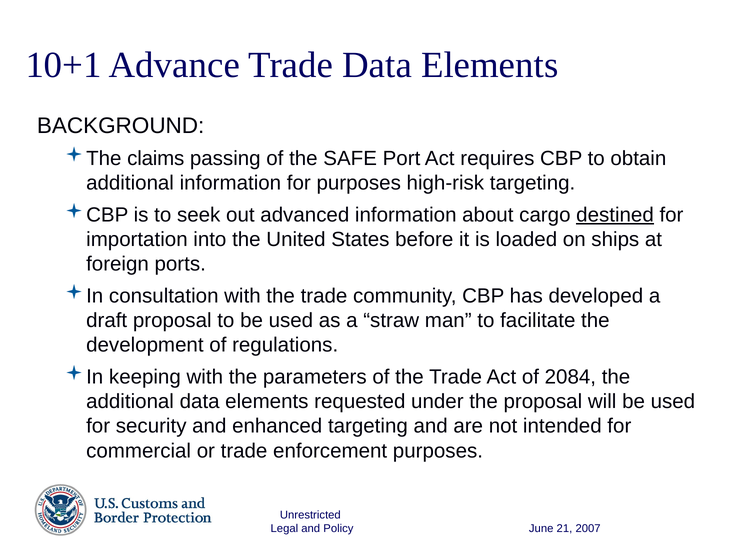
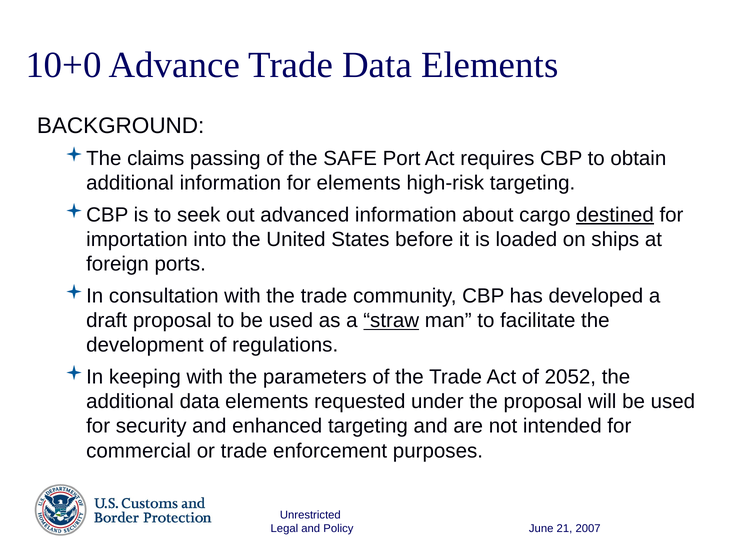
10+1: 10+1 -> 10+0
for purposes: purposes -> elements
straw underline: none -> present
2084: 2084 -> 2052
